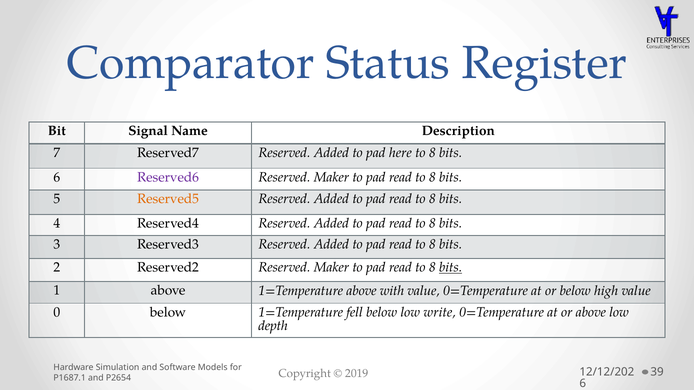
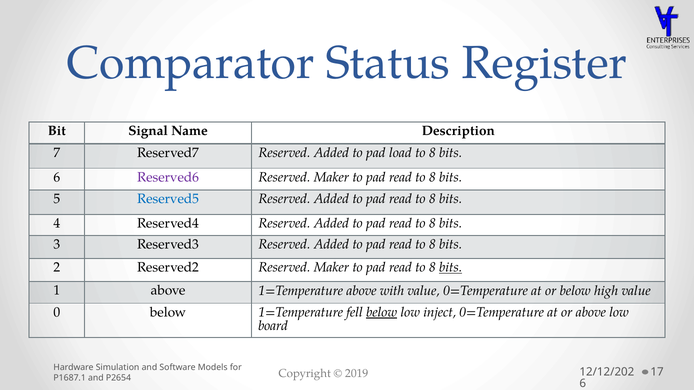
here: here -> load
Reserved5 colour: orange -> blue
below at (382, 313) underline: none -> present
write: write -> inject
depth: depth -> board
39: 39 -> 17
